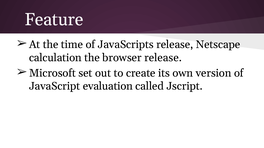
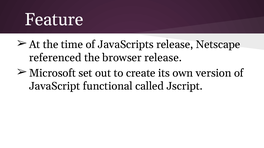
calculation: calculation -> referenced
evaluation: evaluation -> functional
